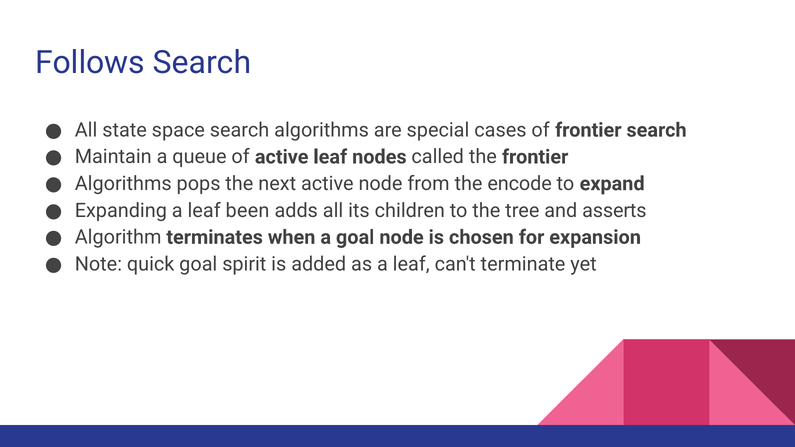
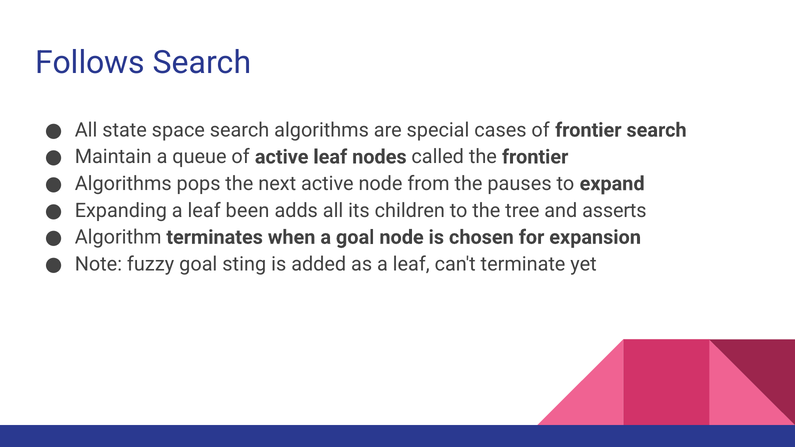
encode: encode -> pauses
quick: quick -> fuzzy
spirit: spirit -> sting
